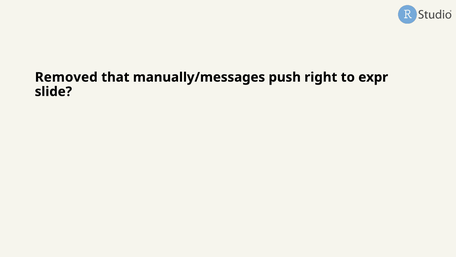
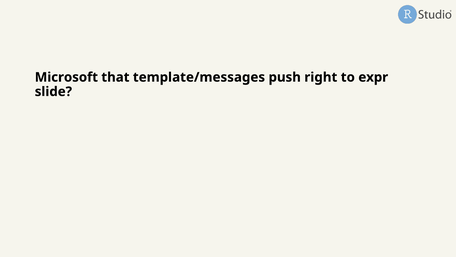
Removed: Removed -> Microsoft
manually/messages: manually/messages -> template/messages
